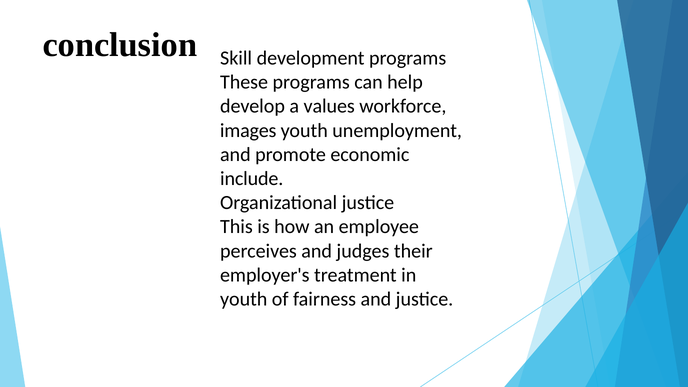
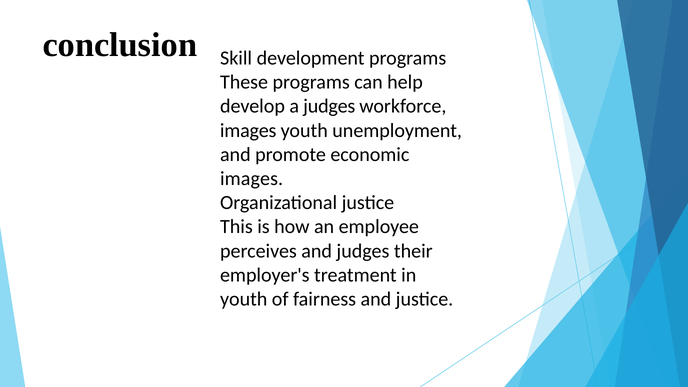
a values: values -> judges
include at (252, 179): include -> images
